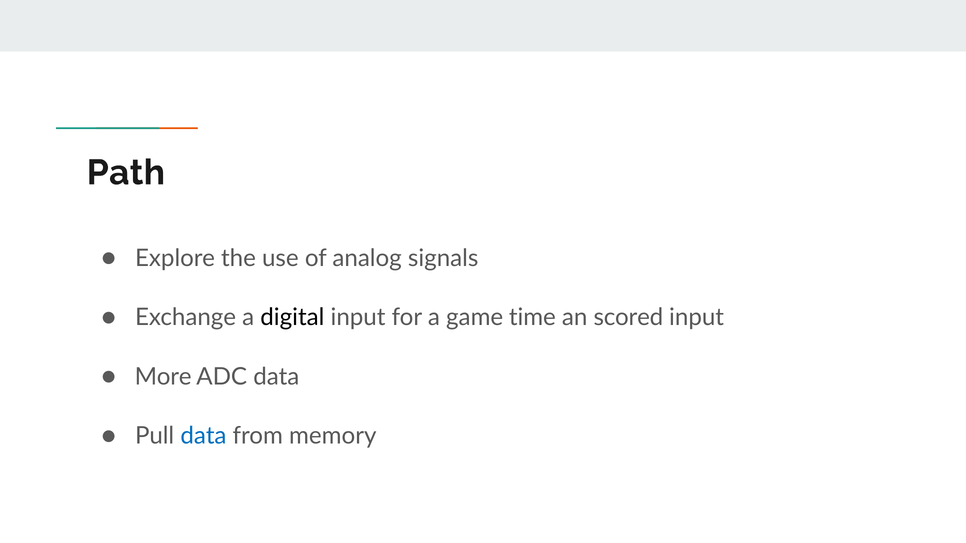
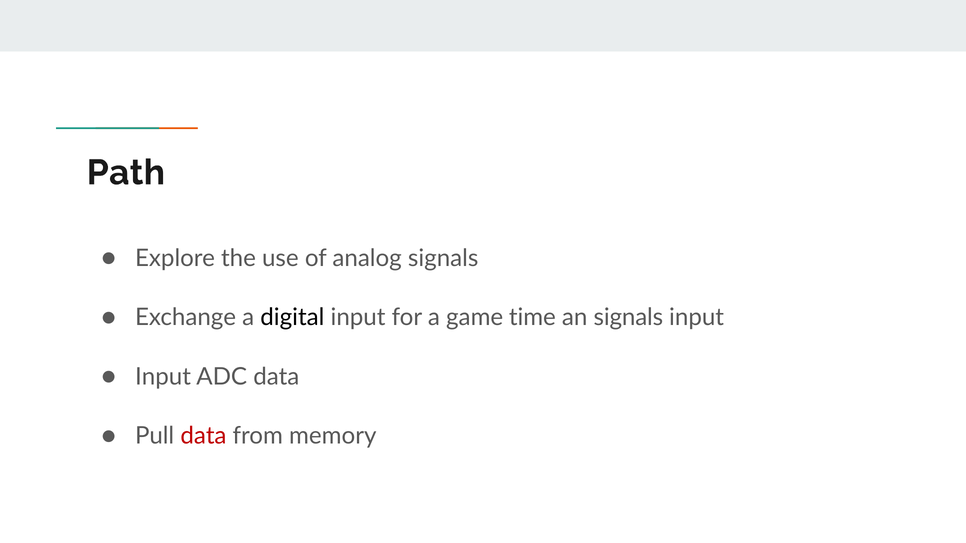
an scored: scored -> signals
More at (163, 377): More -> Input
data at (203, 436) colour: blue -> red
